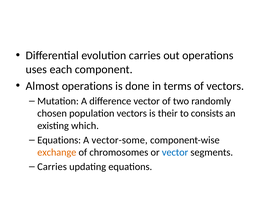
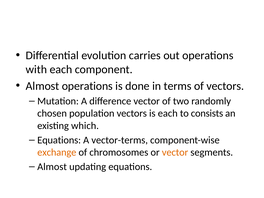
uses: uses -> with
is their: their -> each
vector-some: vector-some -> vector-terms
vector at (175, 152) colour: blue -> orange
Carries at (52, 167): Carries -> Almost
